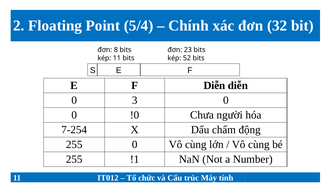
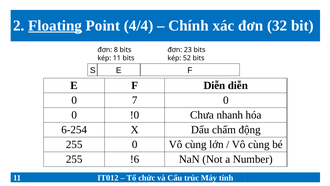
Floating underline: none -> present
5/4: 5/4 -> 4/4
3: 3 -> 7
người: người -> nhanh
7-254: 7-254 -> 6-254
!1: !1 -> !6
